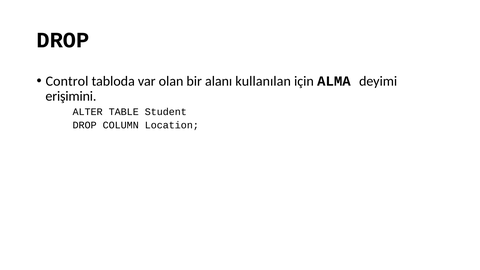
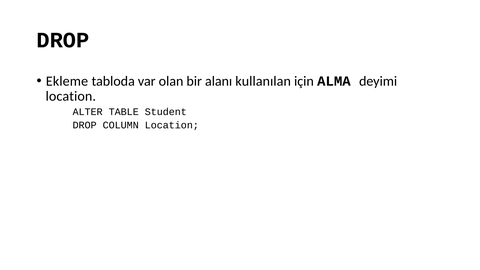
Control: Control -> Ekleme
erişimini at (71, 96): erişimini -> location
